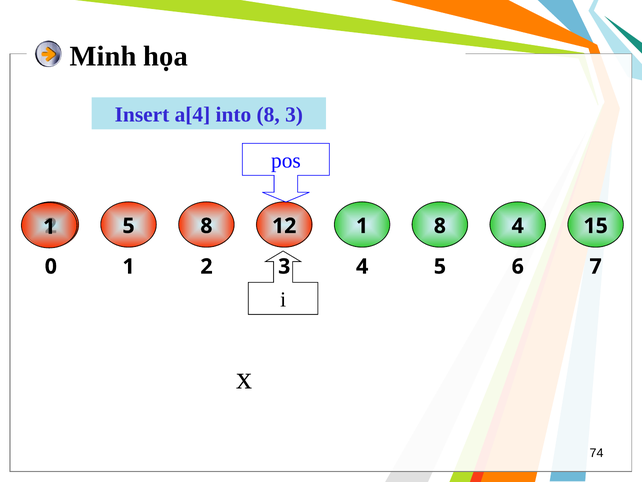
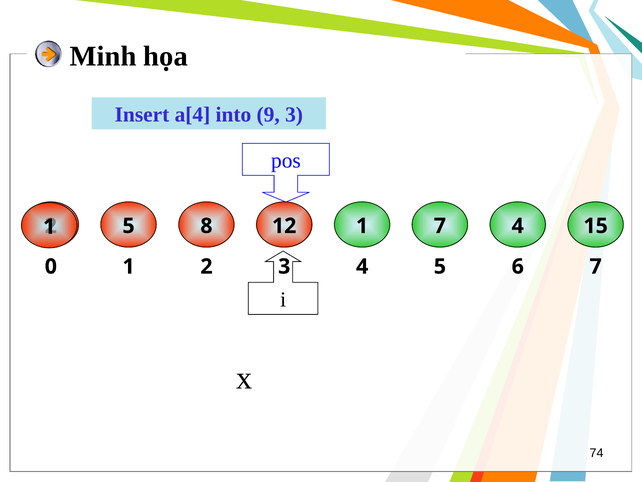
into 8: 8 -> 9
1 8: 8 -> 7
